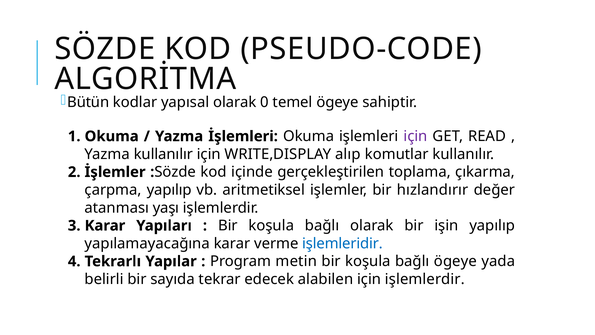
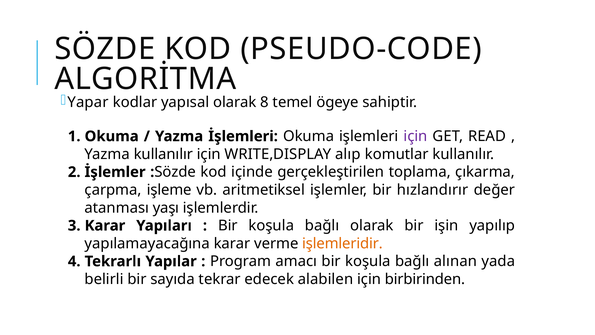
Bütün: Bütün -> Yapar
0: 0 -> 8
çarpma yapılıp: yapılıp -> işleme
işlemleridir colour: blue -> orange
metin: metin -> amacı
bağlı ögeye: ögeye -> alınan
için işlemlerdir: işlemlerdir -> birbirinden
